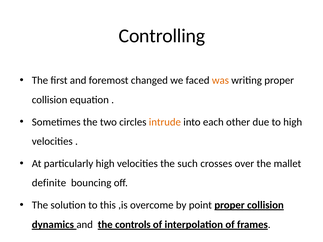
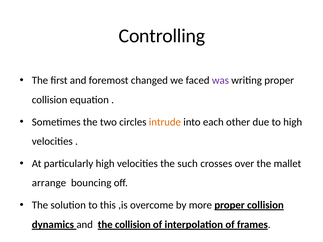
was colour: orange -> purple
definite: definite -> arrange
point: point -> more
the controls: controls -> collision
